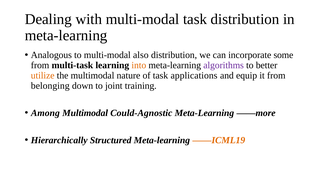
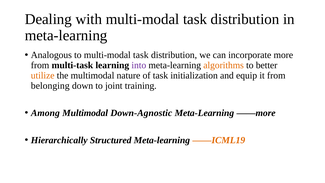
to multi-modal also: also -> task
some: some -> more
into colour: orange -> purple
algorithms colour: purple -> orange
applications: applications -> initialization
Could-Agnostic: Could-Agnostic -> Down-Agnostic
